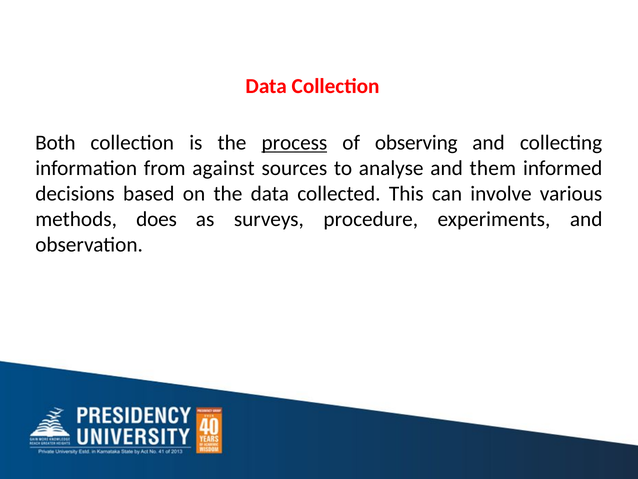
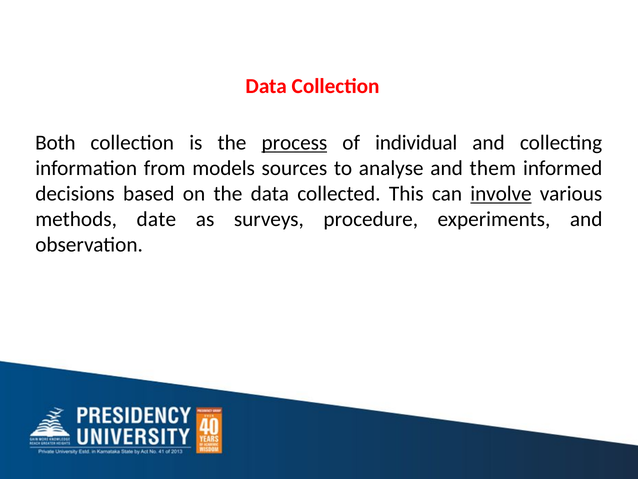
observing: observing -> individual
against: against -> models
involve underline: none -> present
does: does -> date
